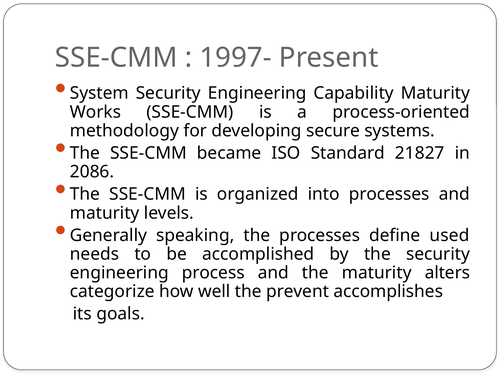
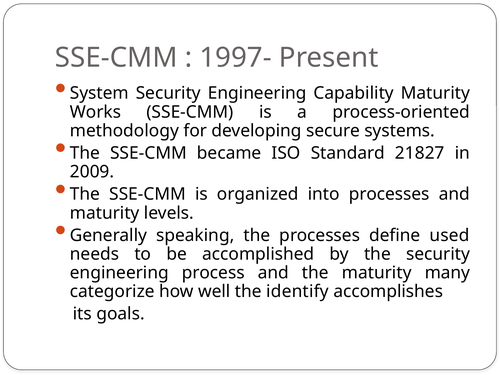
2086: 2086 -> 2009
alters: alters -> many
prevent: prevent -> identify
